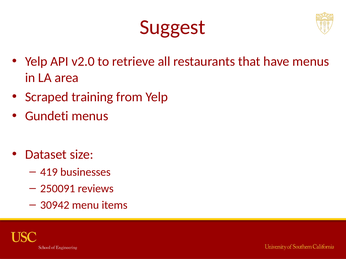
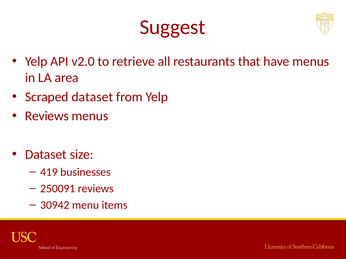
Scraped training: training -> dataset
Gundeti at (47, 116): Gundeti -> Reviews
